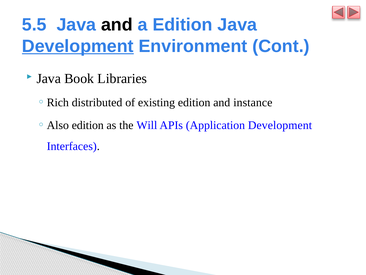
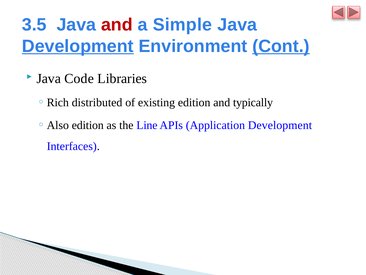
5.5: 5.5 -> 3.5
and at (117, 25) colour: black -> red
a Edition: Edition -> Simple
Cont underline: none -> present
Book: Book -> Code
instance: instance -> typically
Will: Will -> Line
